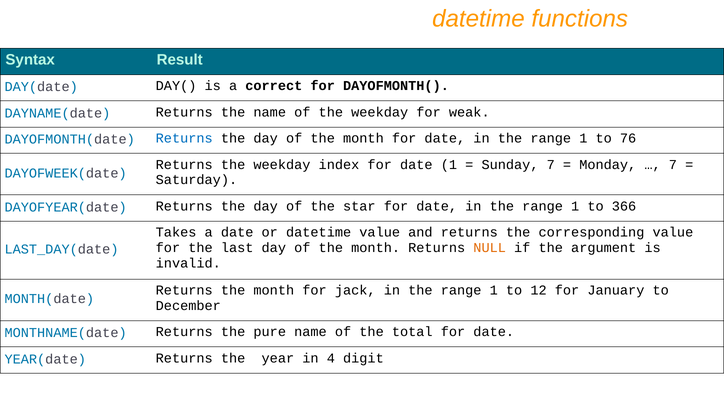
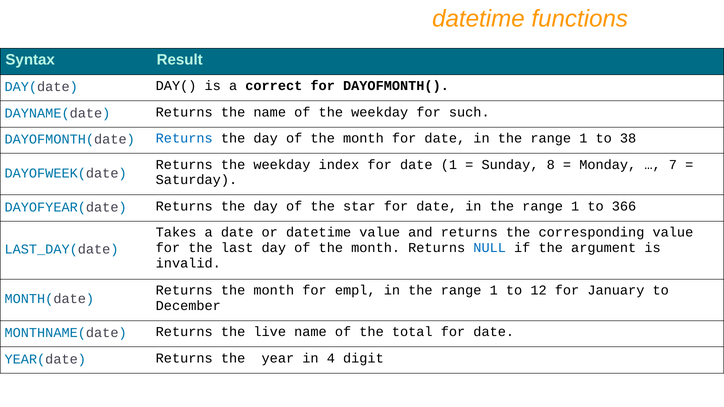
weak: weak -> such
76: 76 -> 38
Sunday 7: 7 -> 8
NULL colour: orange -> blue
jack: jack -> empl
pure: pure -> live
